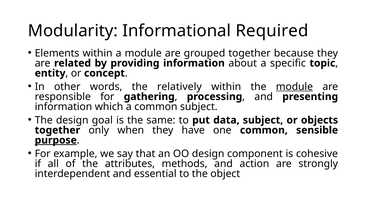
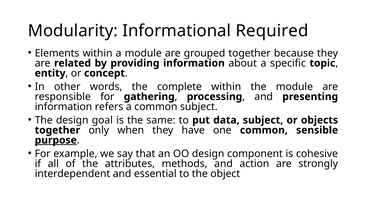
relatively: relatively -> complete
module at (294, 87) underline: present -> none
which: which -> refers
